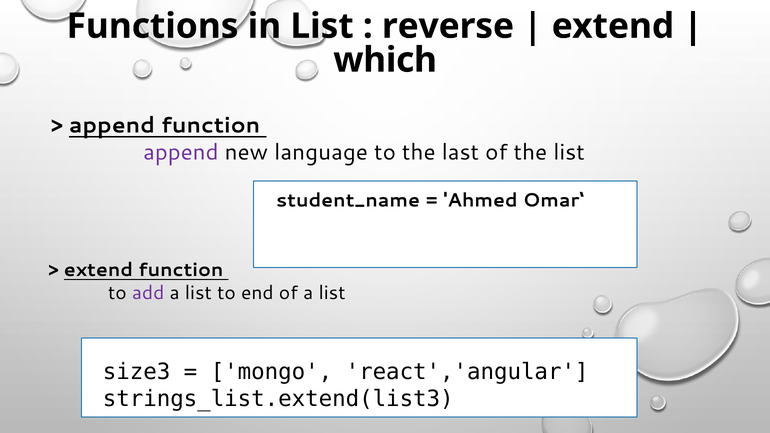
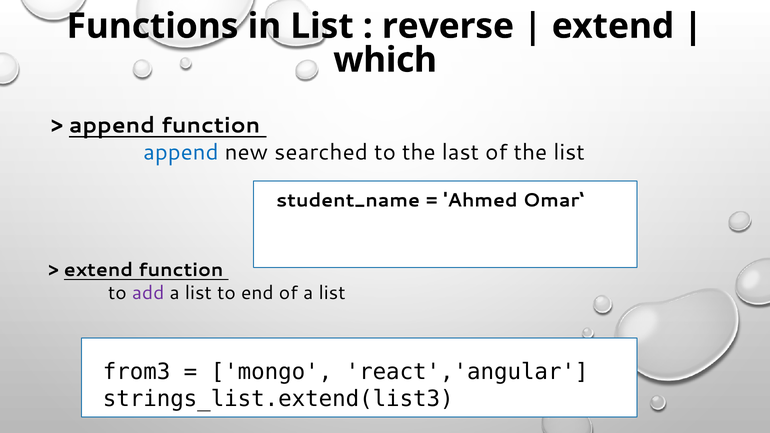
append at (181, 153) colour: purple -> blue
language: language -> searched
size3: size3 -> from3
